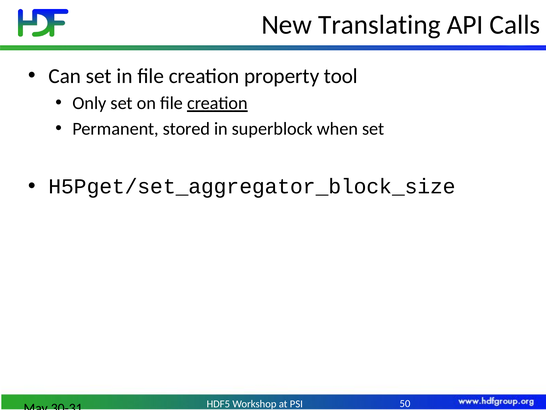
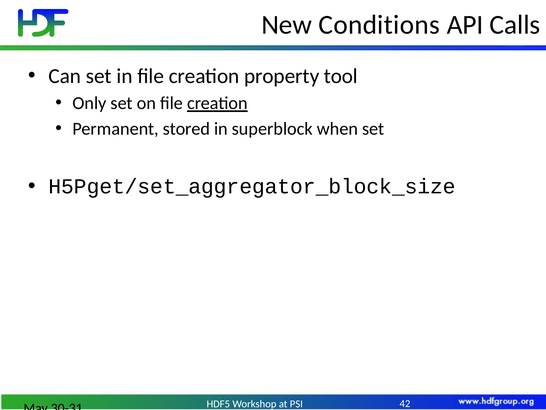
Translating: Translating -> Conditions
50: 50 -> 42
